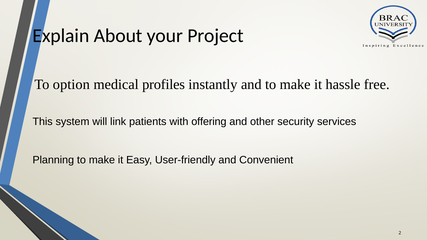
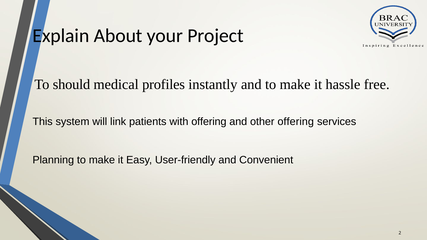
option: option -> should
other security: security -> offering
